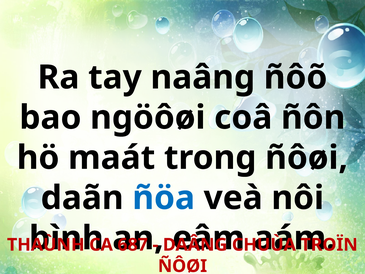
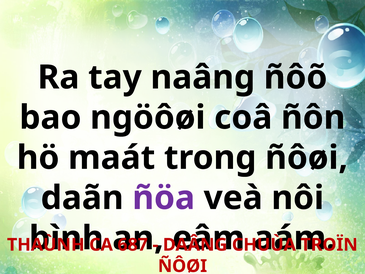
ñöa colour: blue -> purple
